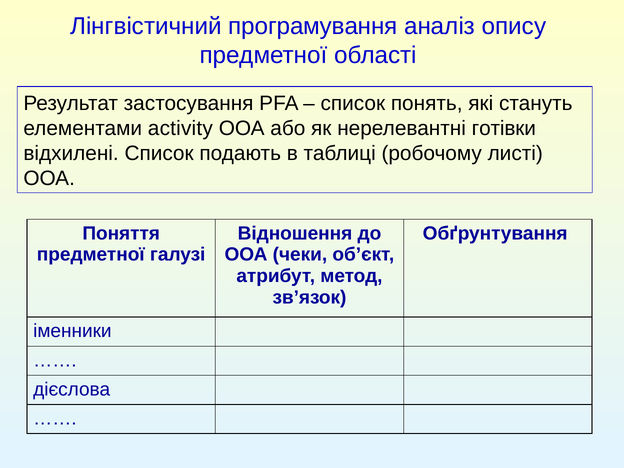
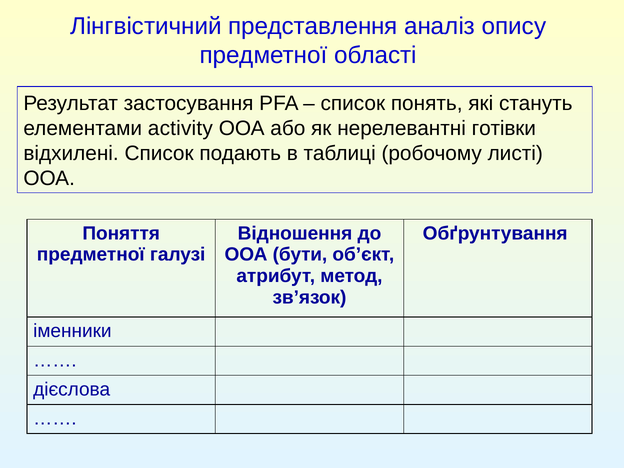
програмування: програмування -> представлення
чеки: чеки -> бути
